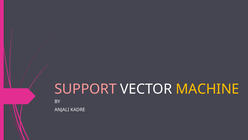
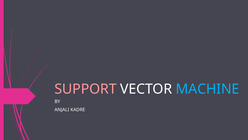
MACHINE colour: yellow -> light blue
